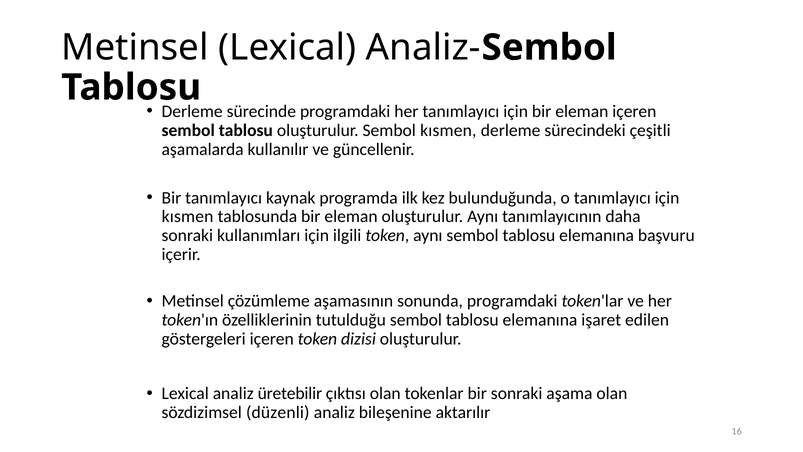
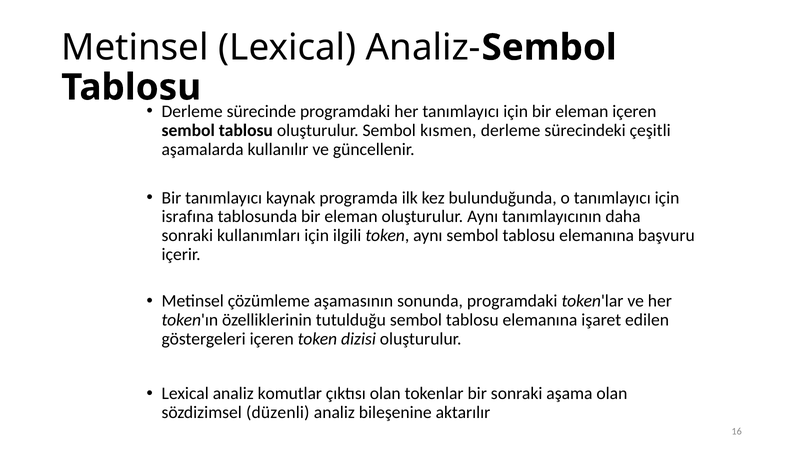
kısmen at (188, 217): kısmen -> israfına
üretebilir: üretebilir -> komutlar
